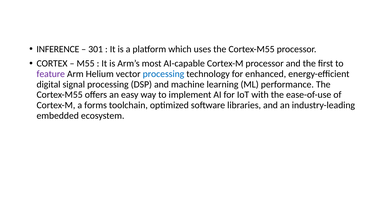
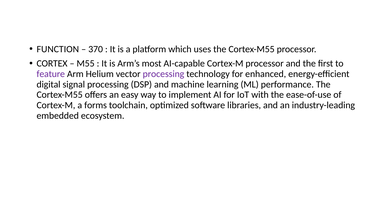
INFERENCE: INFERENCE -> FUNCTION
301: 301 -> 370
processing at (164, 74) colour: blue -> purple
